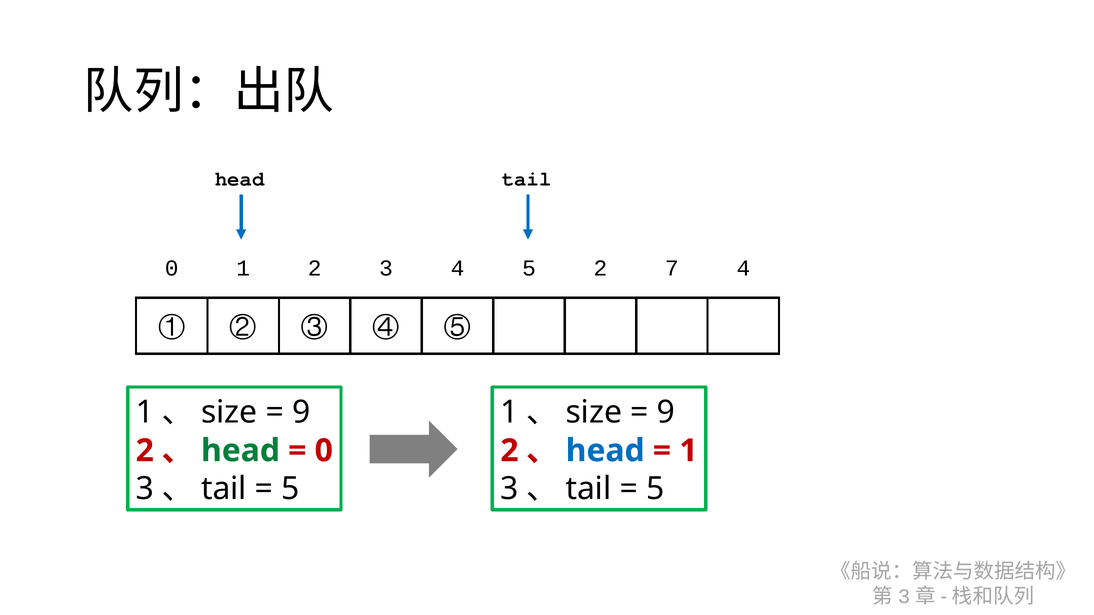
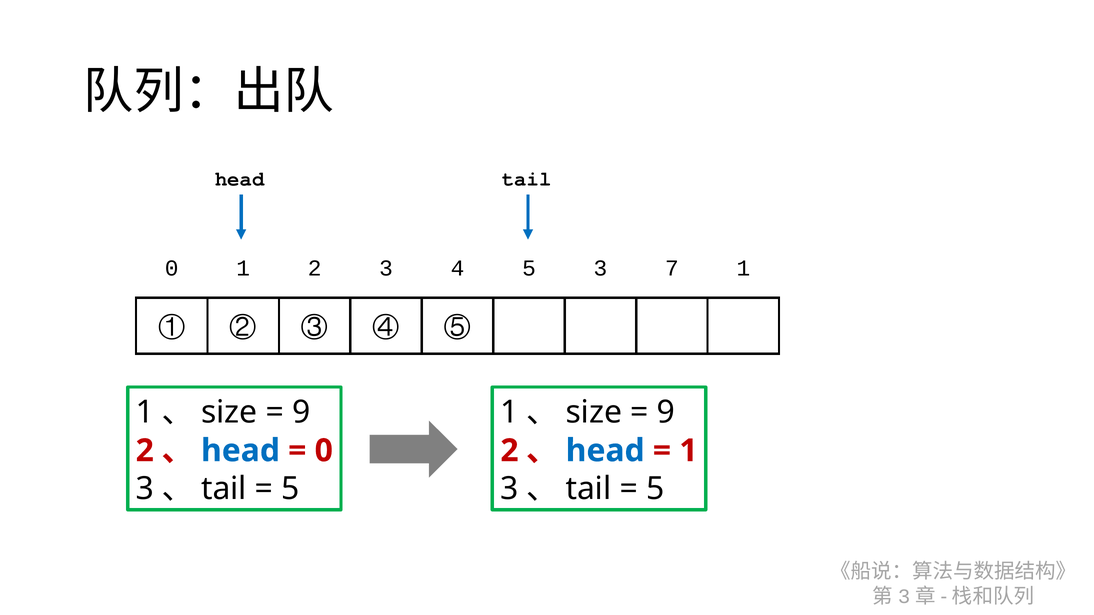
5 2: 2 -> 3
7 4: 4 -> 1
head at (241, 451) colour: green -> blue
